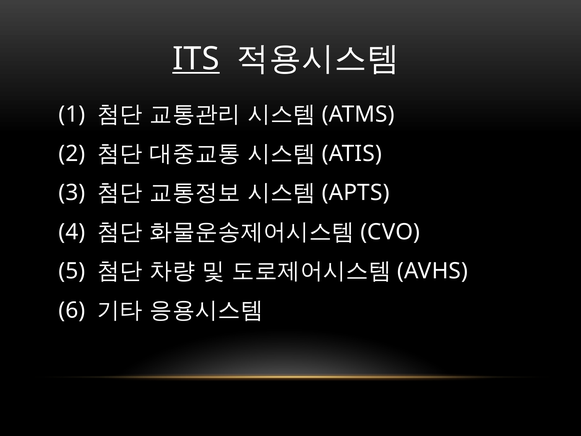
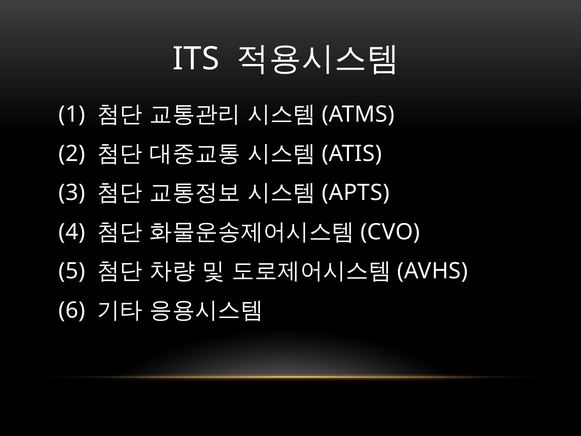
ITS underline: present -> none
